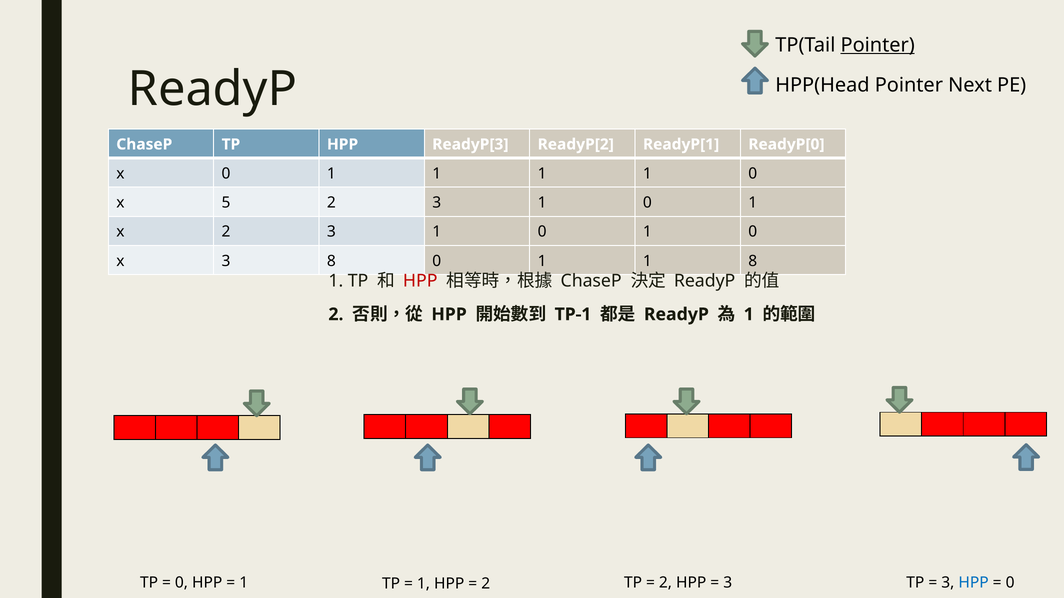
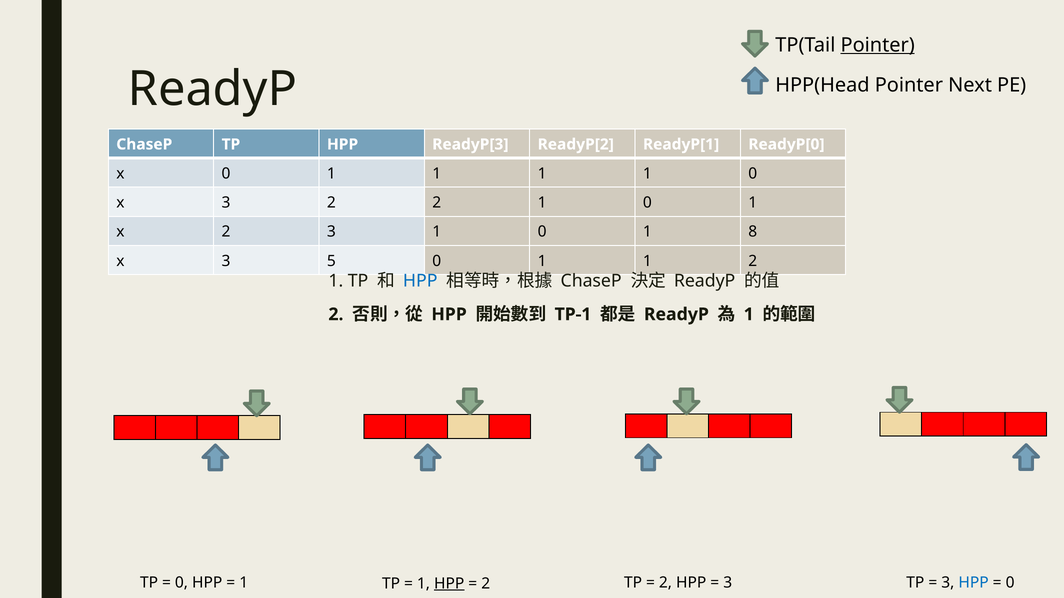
5 at (226, 203): 5 -> 3
3 at (437, 203): 3 -> 2
0 1 0: 0 -> 8
3 8: 8 -> 5
1 8: 8 -> 2
HPP at (420, 281) colour: red -> blue
HPP at (449, 584) underline: none -> present
